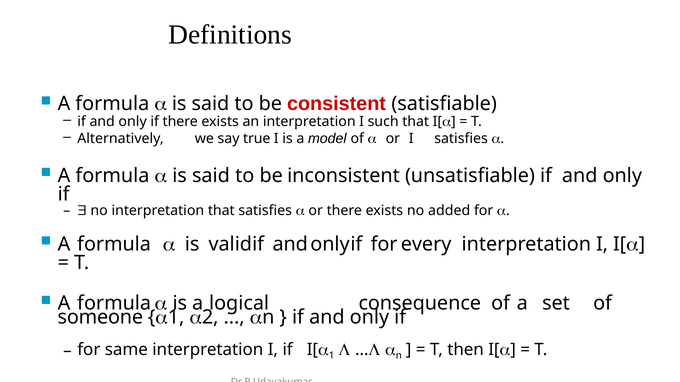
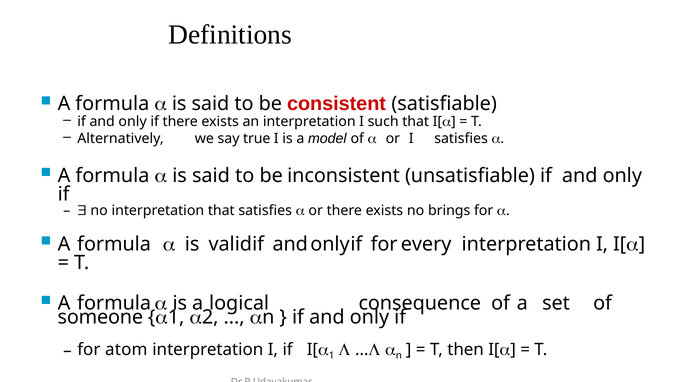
added: added -> brings
same: same -> atom
